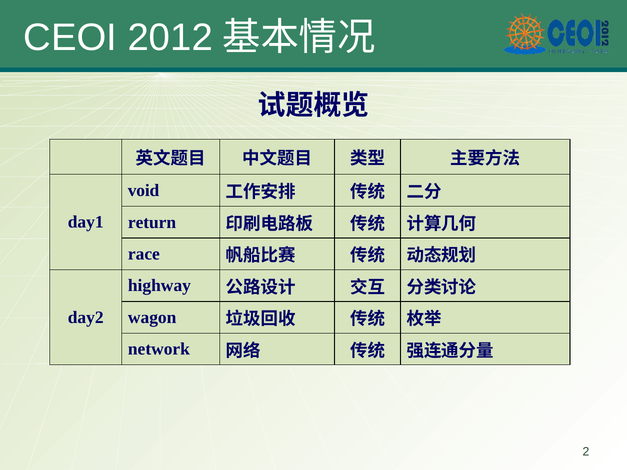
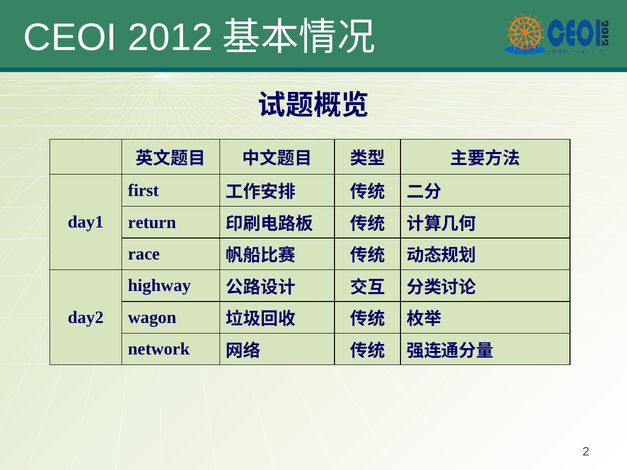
void: void -> first
